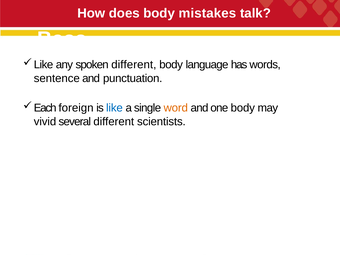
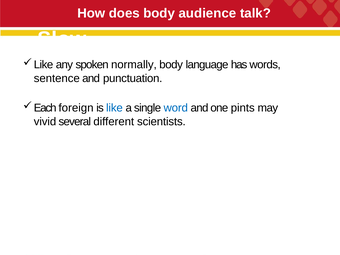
mistakes: mistakes -> audience
Bass: Bass -> Slow
different at (134, 65): different -> normally
word colour: orange -> blue
one body: body -> pints
